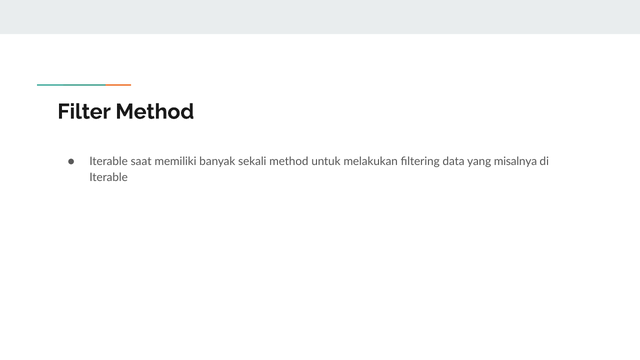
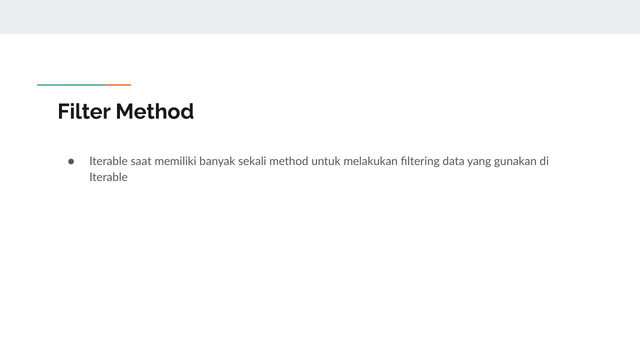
misalnya: misalnya -> gunakan
